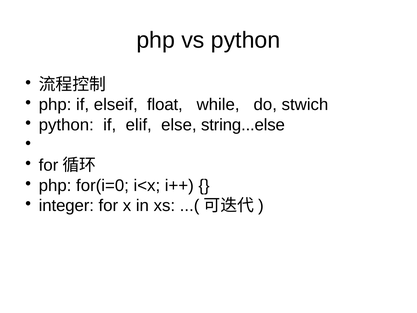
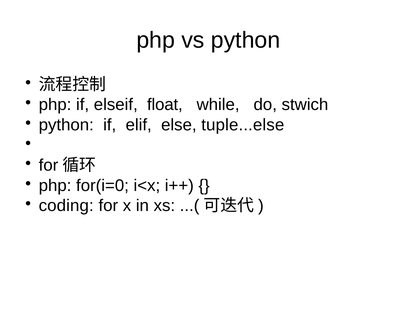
string...else: string...else -> tuple...else
integer: integer -> coding
